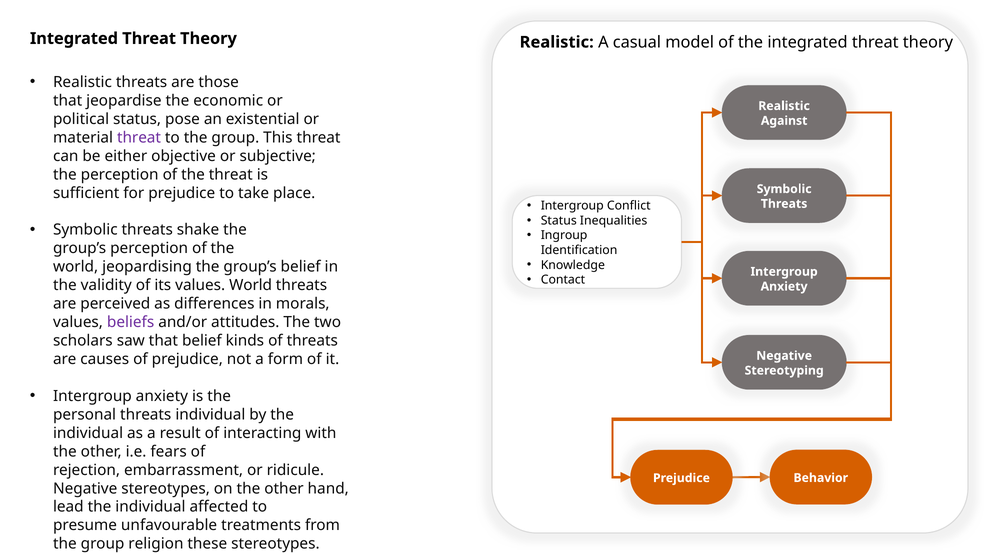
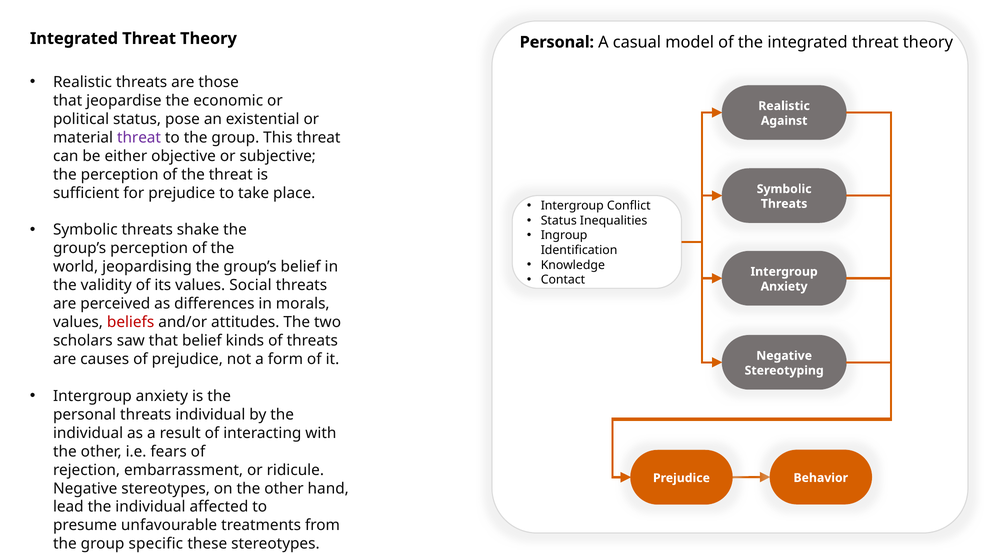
Realistic at (557, 42): Realistic -> Personal
values World: World -> Social
beliefs colour: purple -> red
religion: religion -> specific
